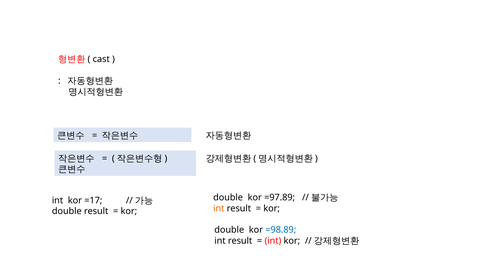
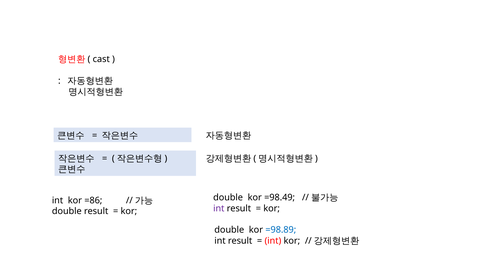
=97.89: =97.89 -> =98.49
=17: =17 -> =86
int at (219, 208) colour: orange -> purple
